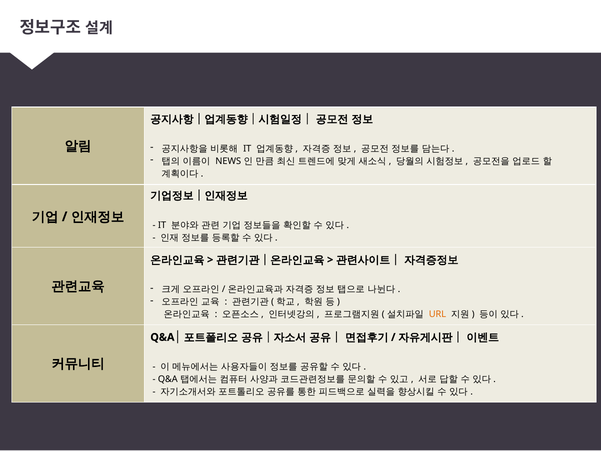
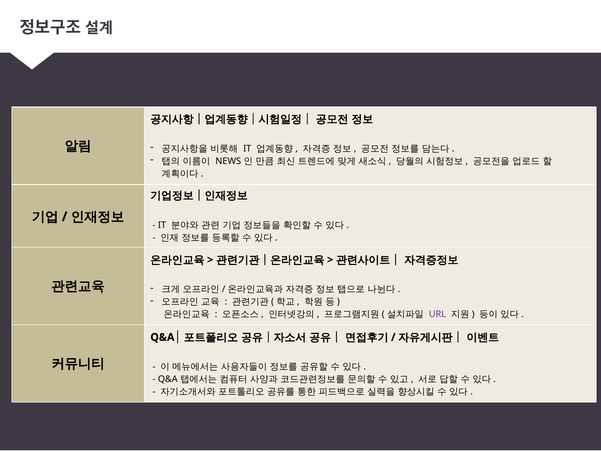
URL colour: orange -> purple
